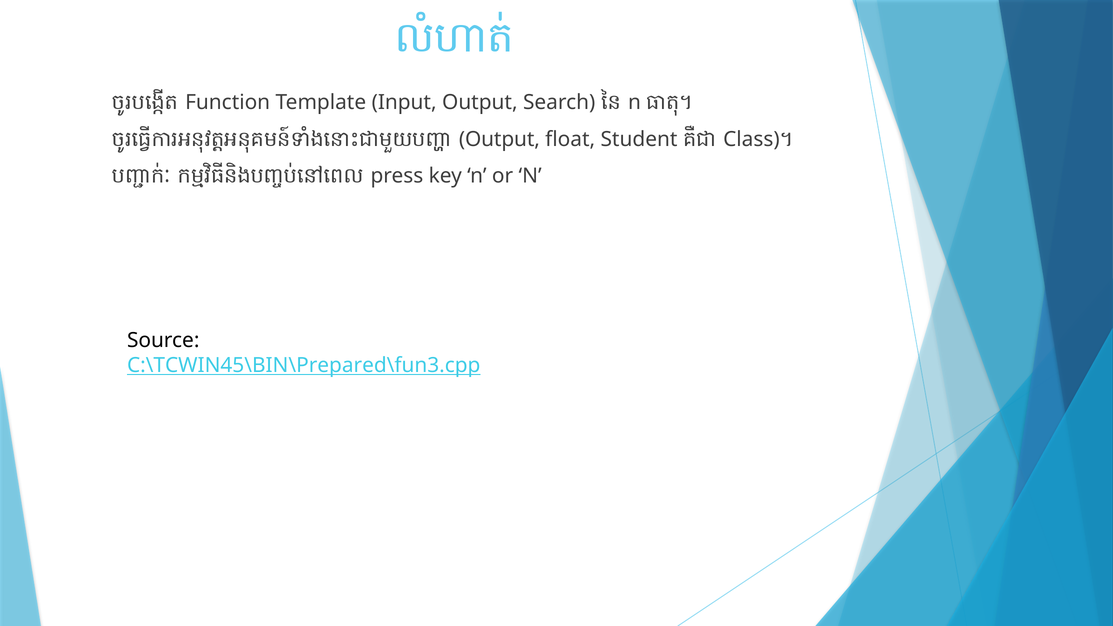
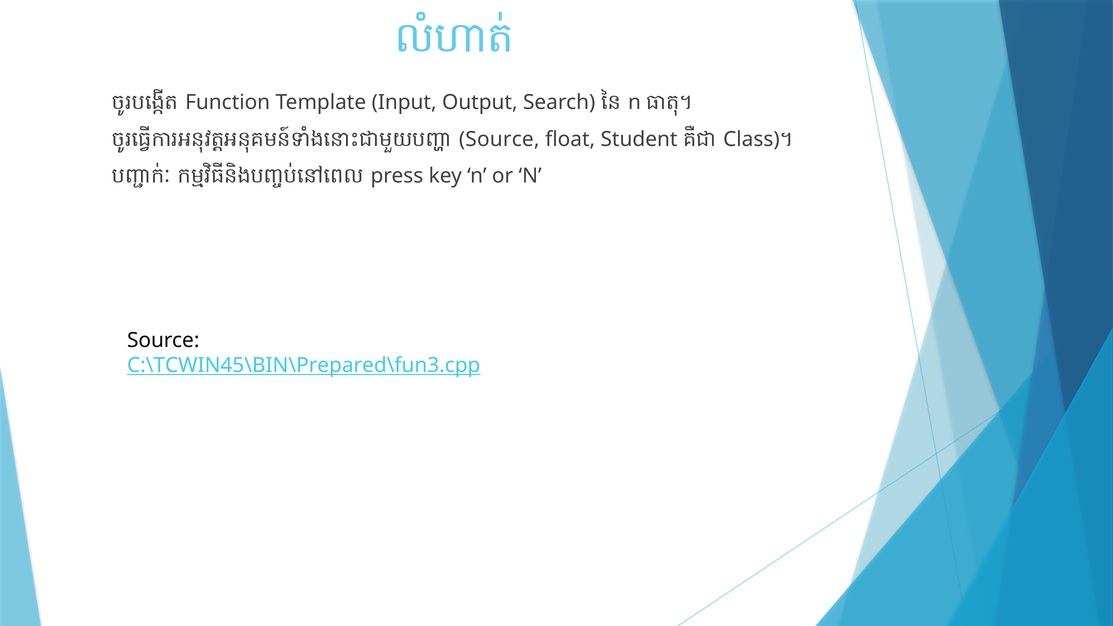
Output at (499, 139): Output -> Source
